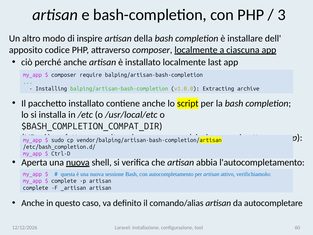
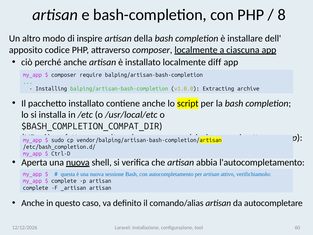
3: 3 -> 8
last: last -> diff
